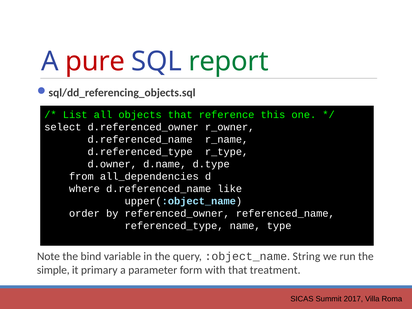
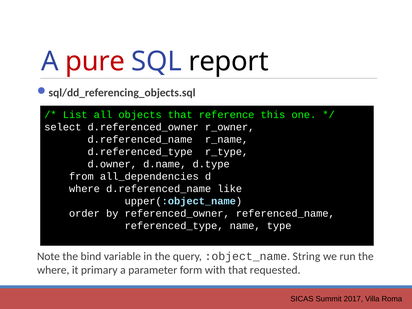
report colour: green -> black
simple at (53, 270): simple -> where
treatment: treatment -> requested
